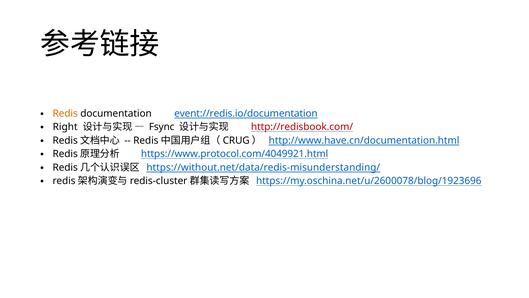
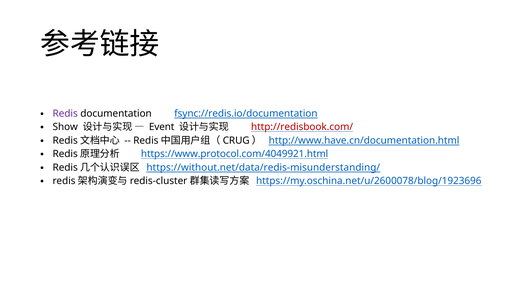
Redis colour: orange -> purple
event://redis.io/documentation: event://redis.io/documentation -> fsync://redis.io/documentation
Right: Right -> Show
Fsync: Fsync -> Event
